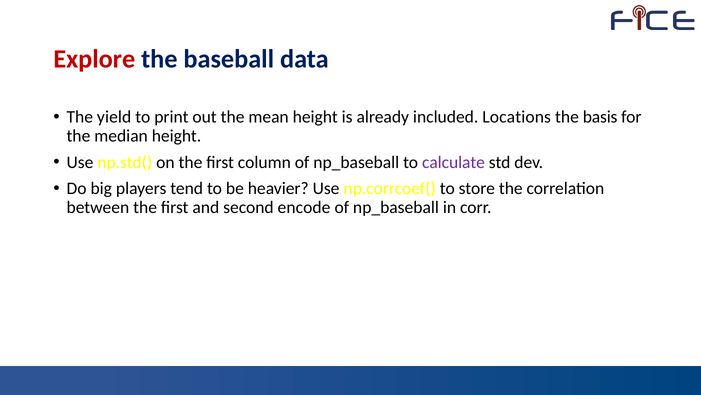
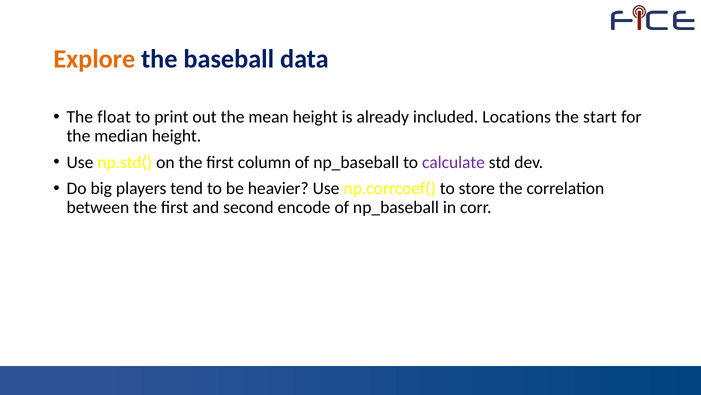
Explore colour: red -> orange
yield: yield -> float
basis: basis -> start
